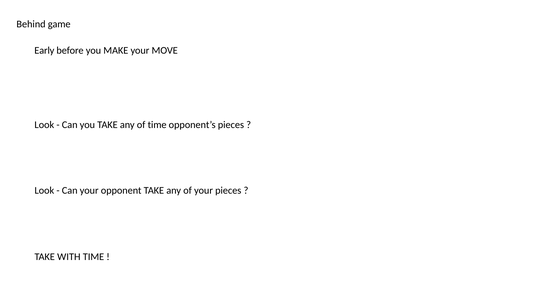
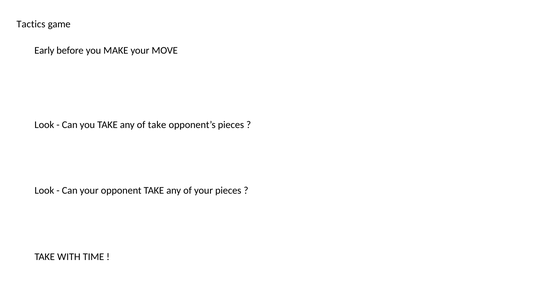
Behind: Behind -> Tactics
of time: time -> take
